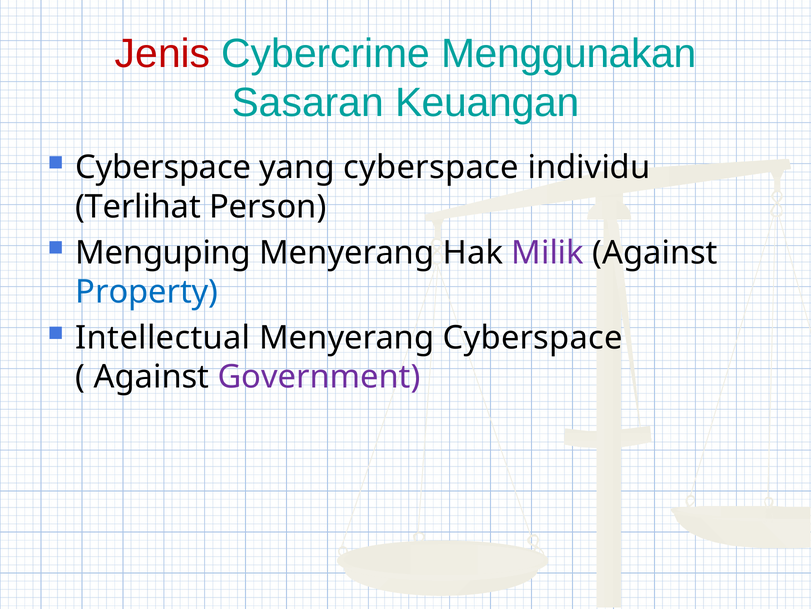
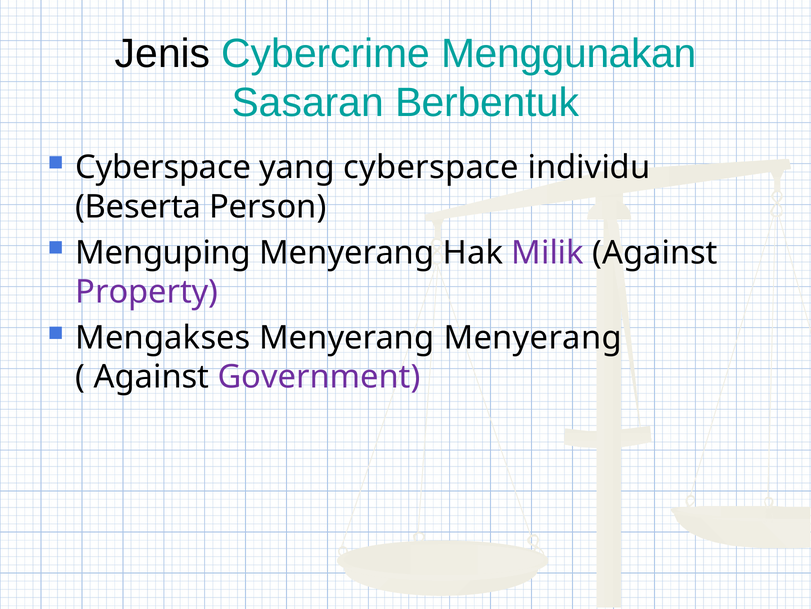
Jenis colour: red -> black
Keuangan: Keuangan -> Berbentuk
Terlihat: Terlihat -> Beserta
Property colour: blue -> purple
Intellectual: Intellectual -> Mengakses
Menyerang Cyberspace: Cyberspace -> Menyerang
